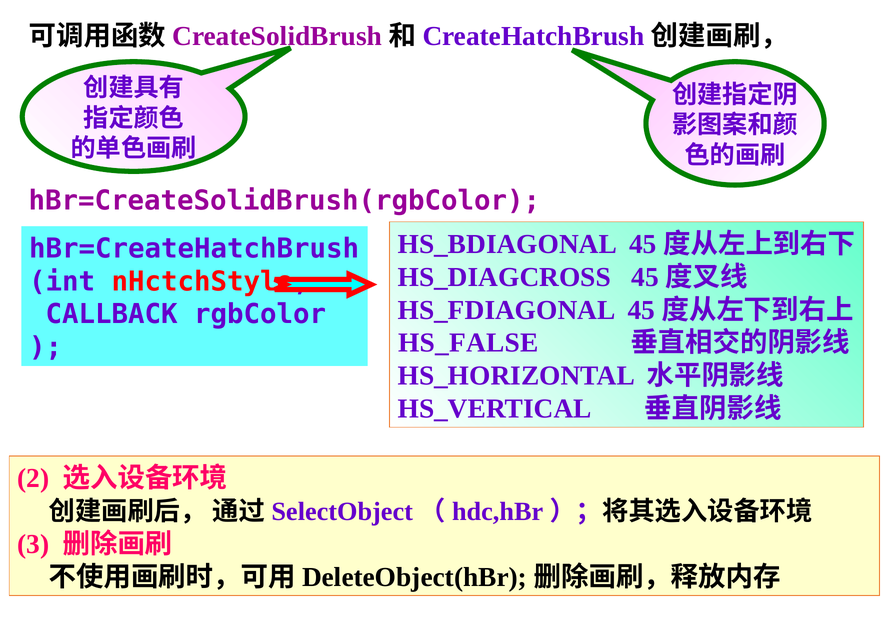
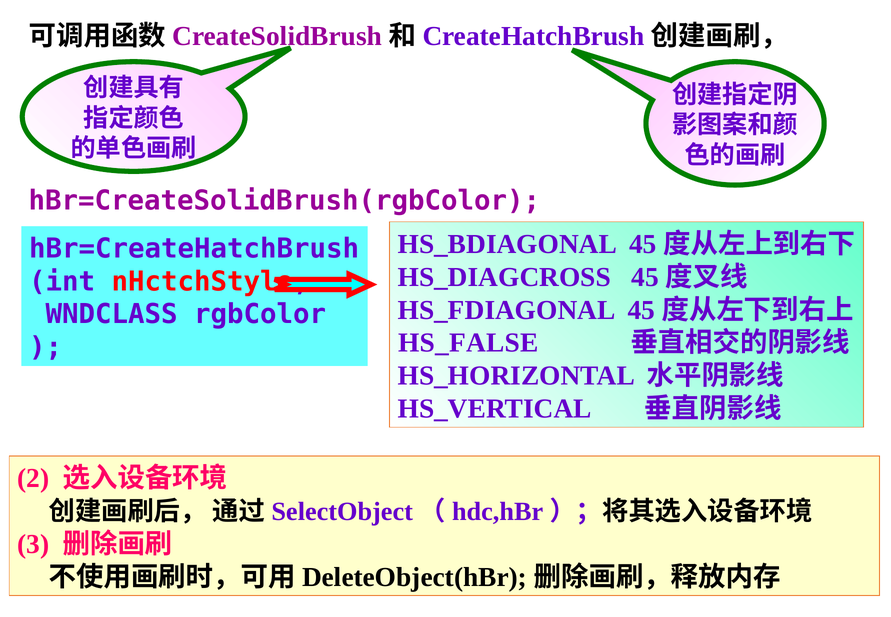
CALLBACK: CALLBACK -> WNDCLASS
